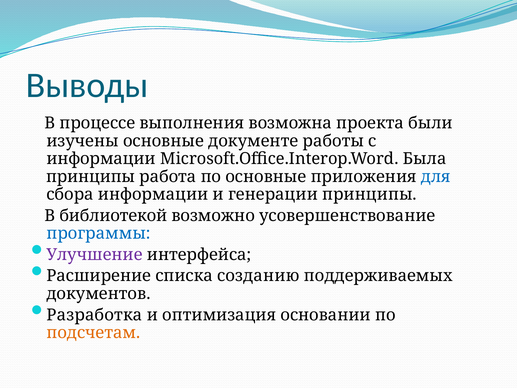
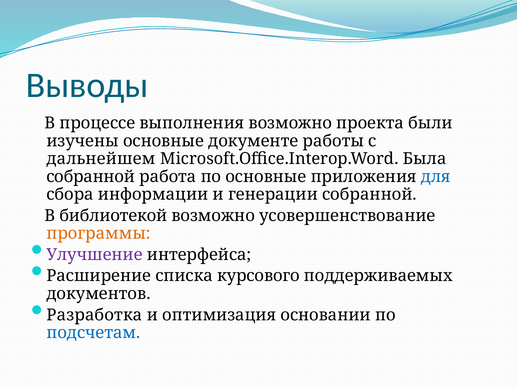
выполнения возможна: возможна -> возможно
информации at (101, 159): информации -> дальнейшем
принципы at (91, 177): принципы -> собранной
генерации принципы: принципы -> собранной
программы colour: blue -> orange
созданию: созданию -> курсового
подсчетам colour: orange -> blue
